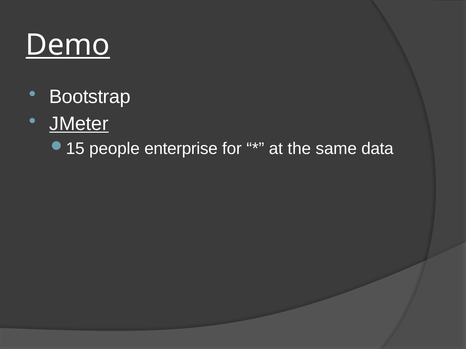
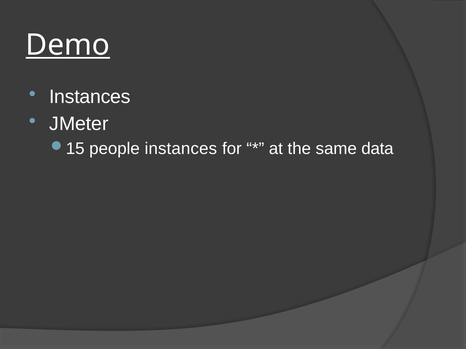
Bootstrap at (90, 97): Bootstrap -> Instances
JMeter underline: present -> none
people enterprise: enterprise -> instances
